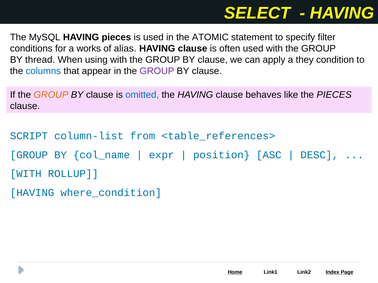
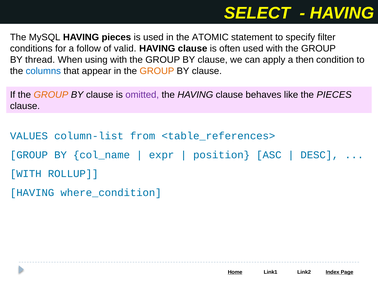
works: works -> follow
alias: alias -> valid
they: they -> then
GROUP at (157, 71) colour: purple -> orange
omitted colour: blue -> purple
SCRIPT: SCRIPT -> VALUES
